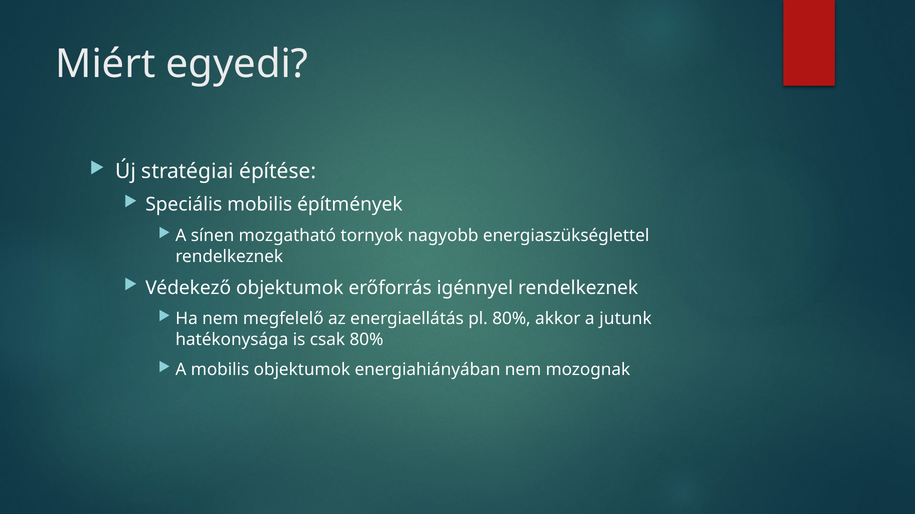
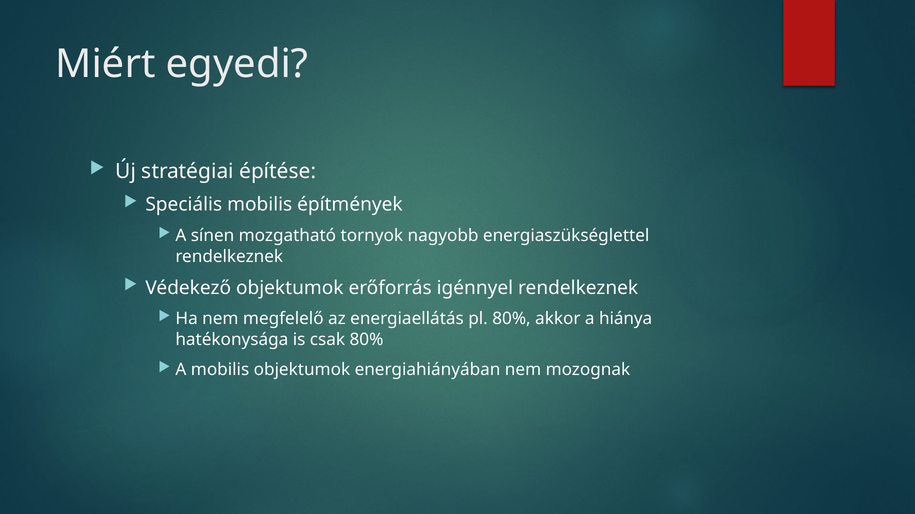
jutunk: jutunk -> hiánya
